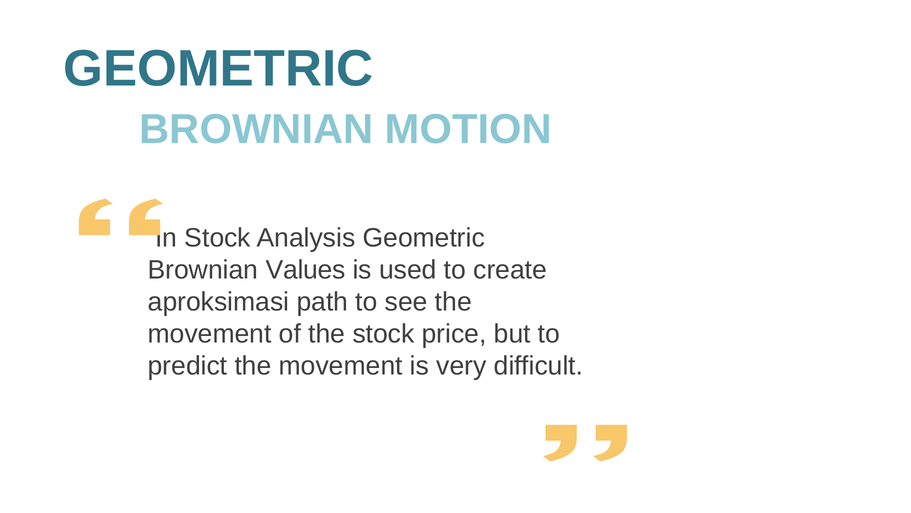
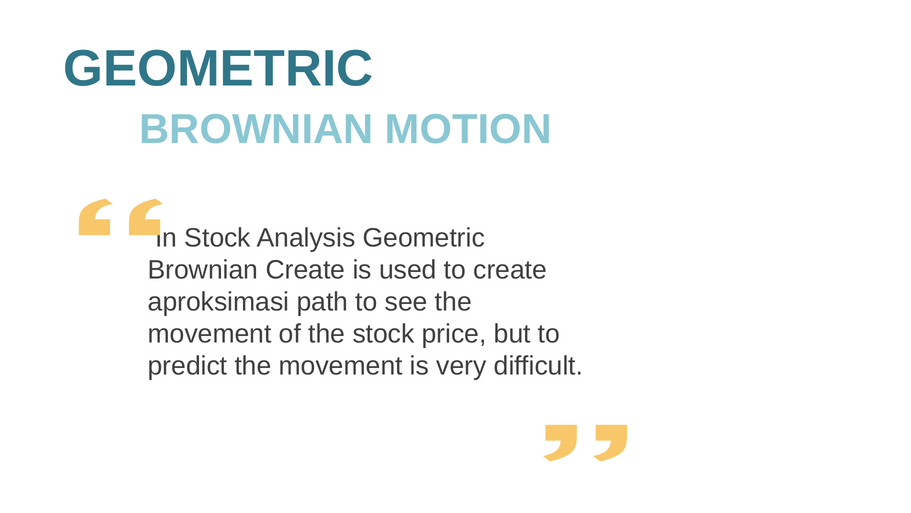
Brownian Values: Values -> Create
